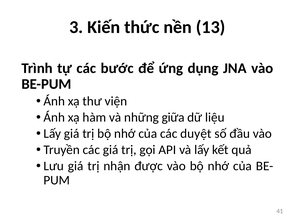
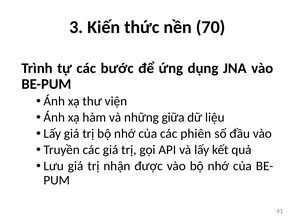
13: 13 -> 70
duyệt: duyệt -> phiên
